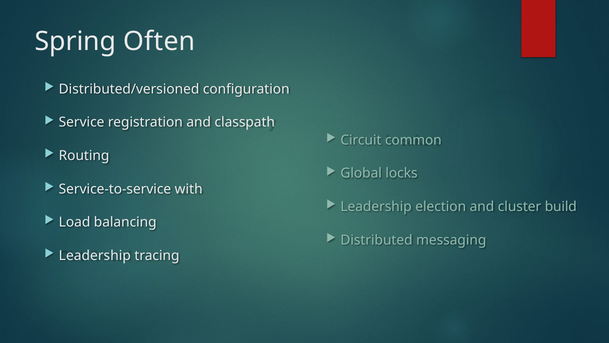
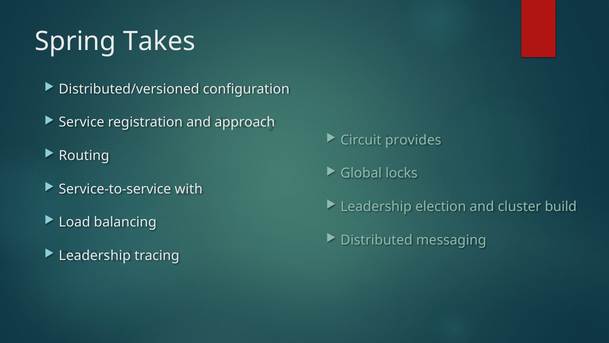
Often: Often -> Takes
classpath: classpath -> approach
common: common -> provides
